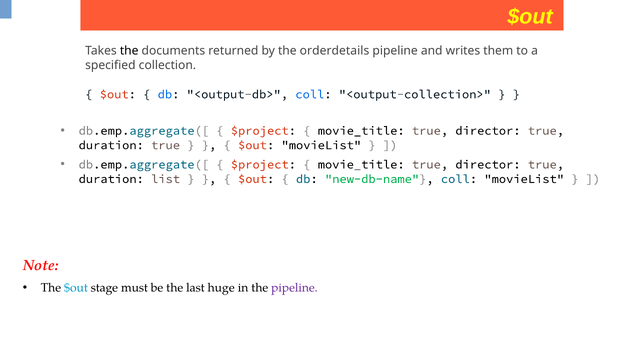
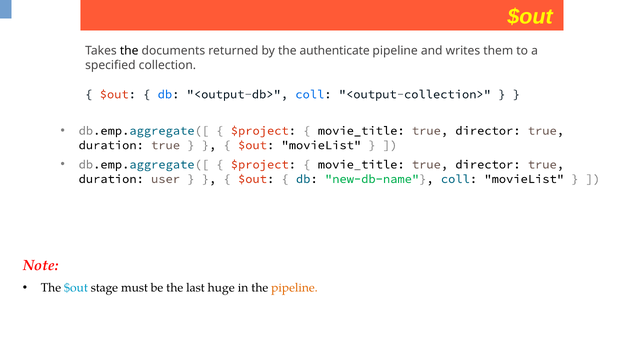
orderdetails: orderdetails -> authenticate
list: list -> user
pipeline at (294, 288) colour: purple -> orange
